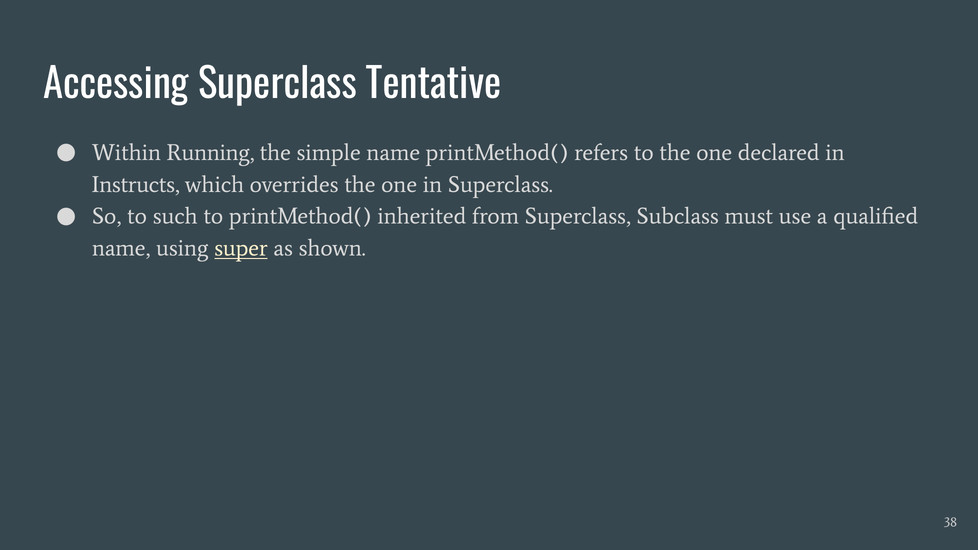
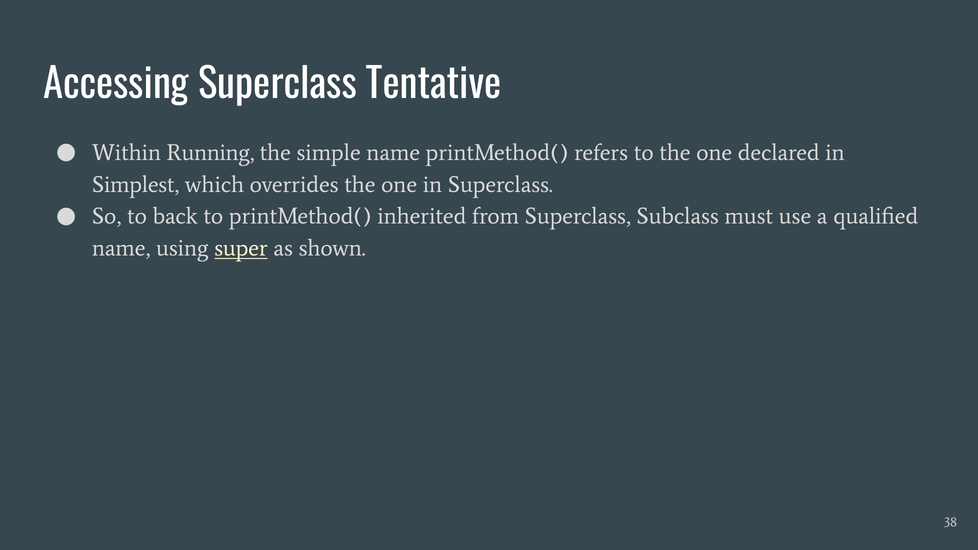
Instructs: Instructs -> Simplest
such: such -> back
